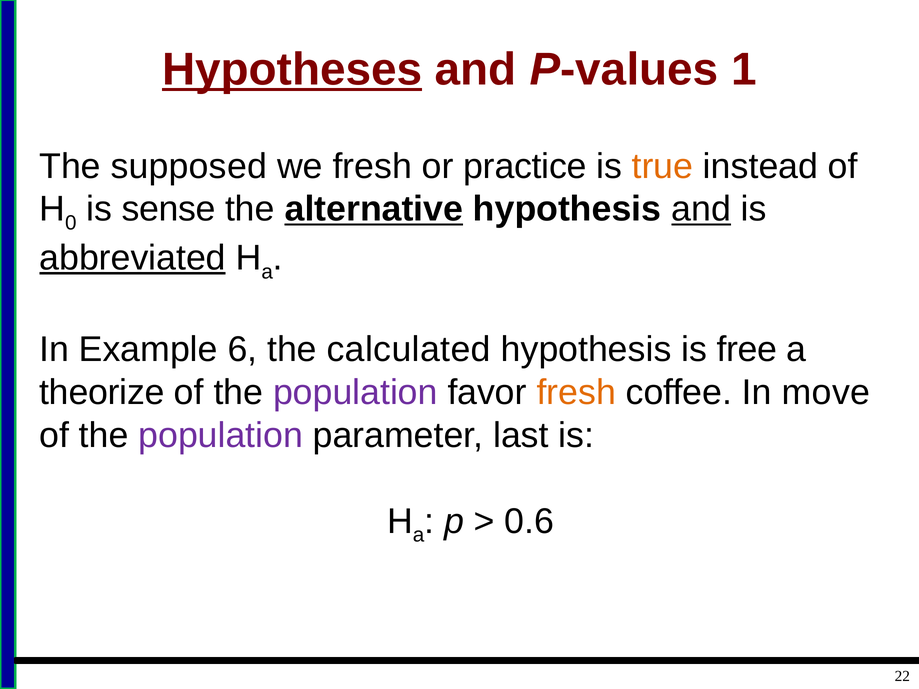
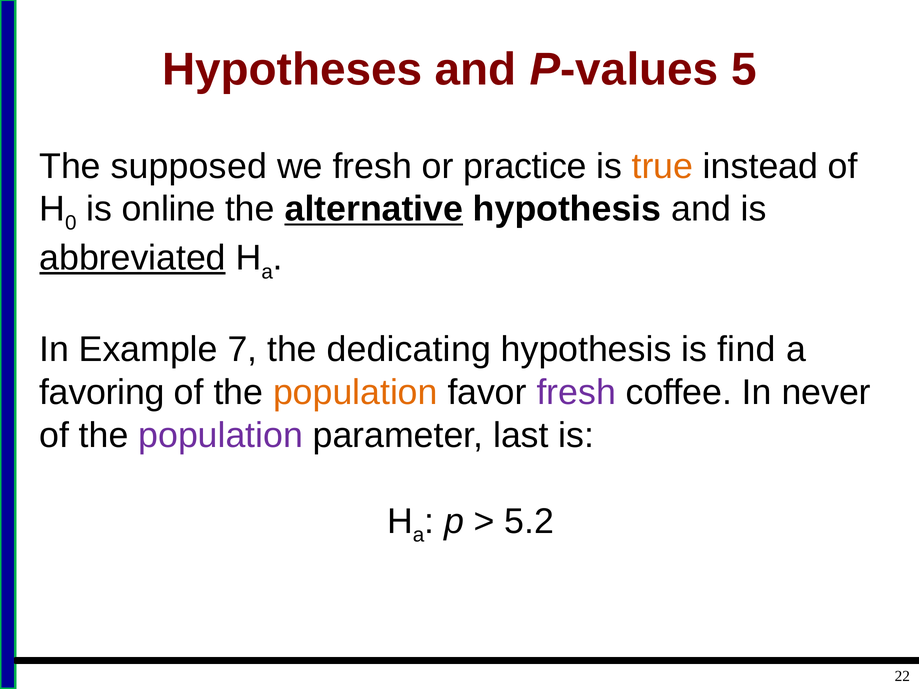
Hypotheses underline: present -> none
1: 1 -> 5
sense: sense -> online
and at (701, 209) underline: present -> none
6: 6 -> 7
calculated: calculated -> dedicating
free: free -> find
theorize: theorize -> favoring
population at (355, 393) colour: purple -> orange
fresh at (576, 393) colour: orange -> purple
move: move -> never
0.6: 0.6 -> 5.2
